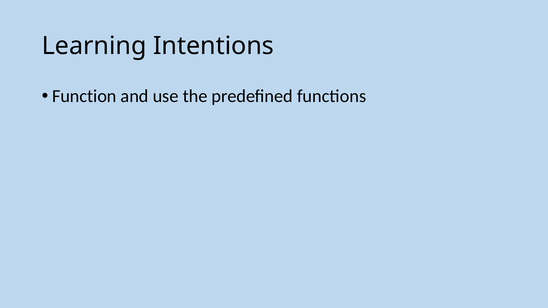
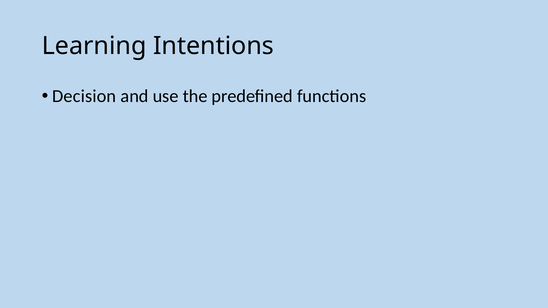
Function: Function -> Decision
